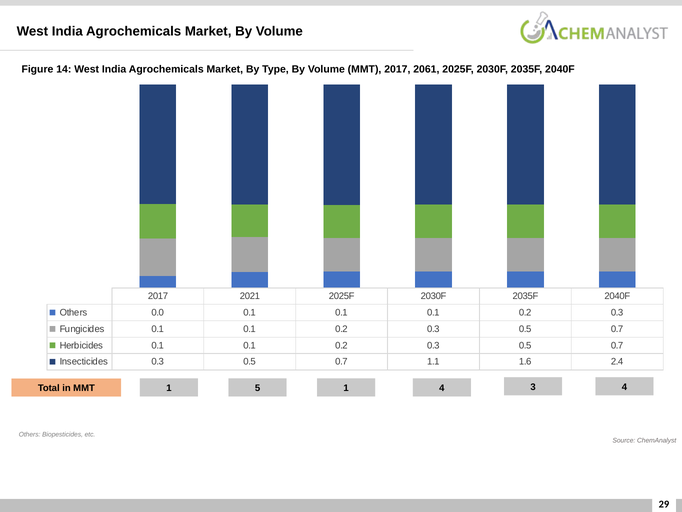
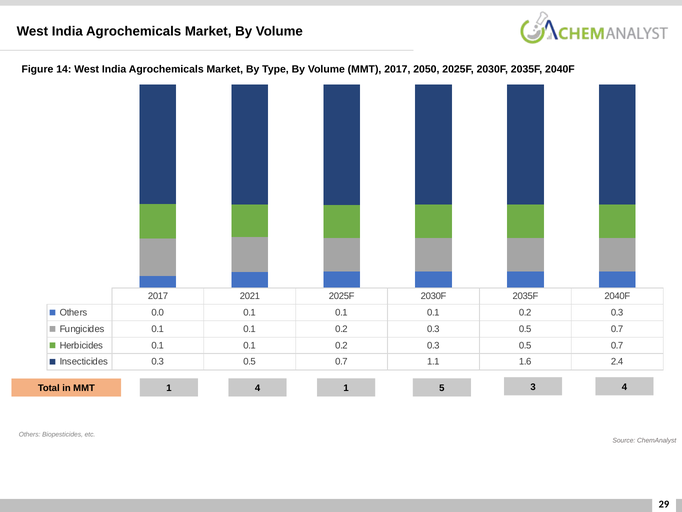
2061: 2061 -> 2050
1 5: 5 -> 4
1 4: 4 -> 5
